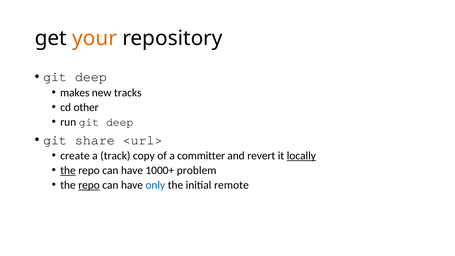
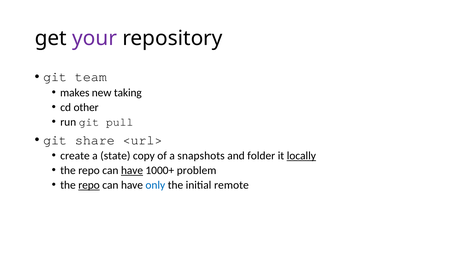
your colour: orange -> purple
deep at (91, 77): deep -> team
tracks: tracks -> taking
run git deep: deep -> pull
track: track -> state
committer: committer -> snapshots
revert: revert -> folder
the at (68, 170) underline: present -> none
have at (132, 170) underline: none -> present
